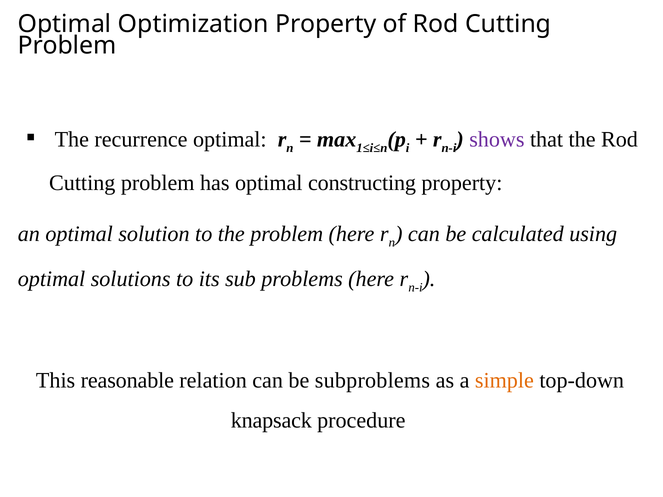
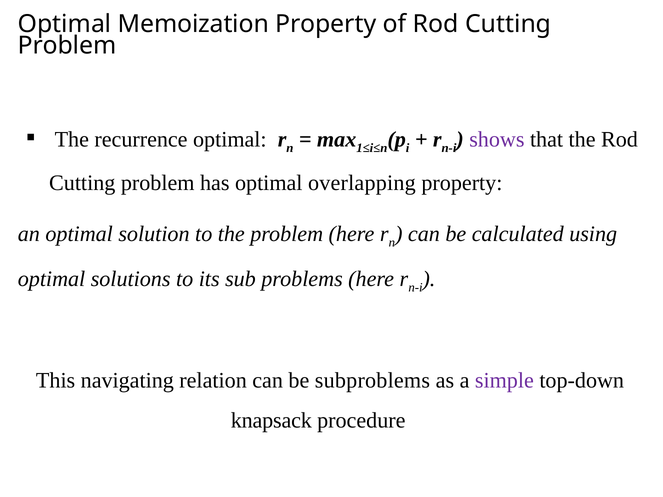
Optimization: Optimization -> Memoization
constructing: constructing -> overlapping
reasonable: reasonable -> navigating
simple colour: orange -> purple
